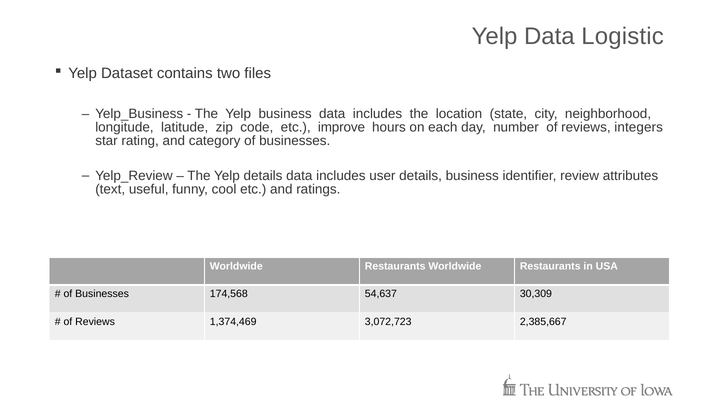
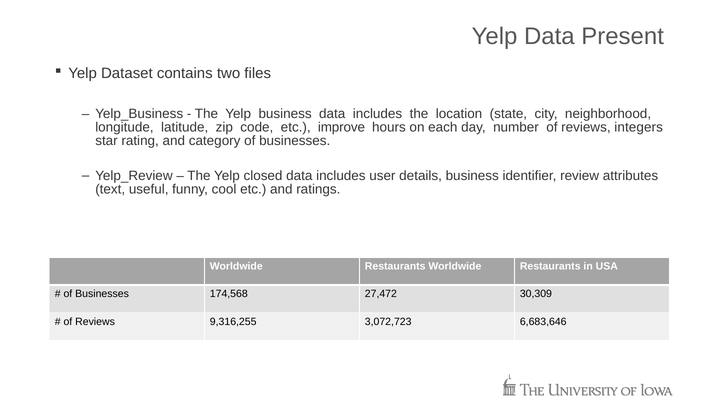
Logistic: Logistic -> Present
Yelp details: details -> closed
54,637: 54,637 -> 27,472
1,374,469: 1,374,469 -> 9,316,255
2,385,667: 2,385,667 -> 6,683,646
